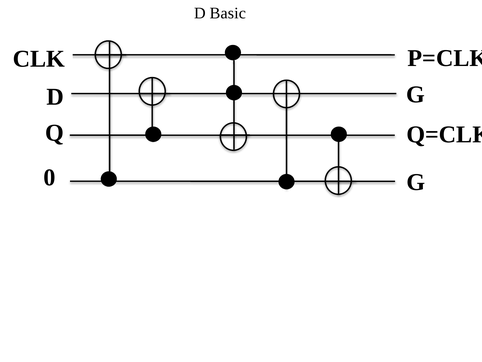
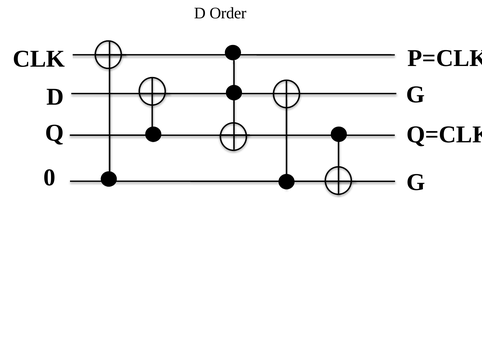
Basic: Basic -> Order
